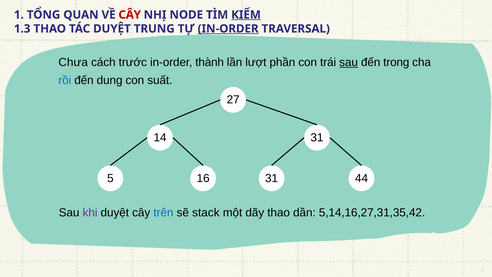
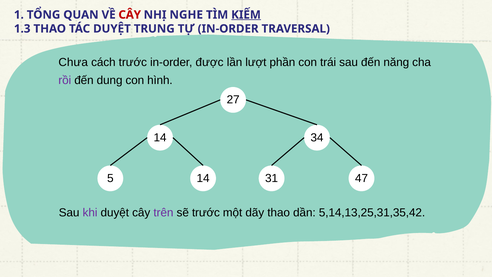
NODE: NODE -> NGHE
IN-ORDER at (228, 29) underline: present -> none
thành: thành -> được
sau at (349, 62) underline: present -> none
trong: trong -> năng
rồi colour: blue -> purple
suất: suất -> hình
14 31: 31 -> 34
5 16: 16 -> 14
44: 44 -> 47
trên colour: blue -> purple
sẽ stack: stack -> trước
5,14,16,27,31,35,42: 5,14,16,27,31,35,42 -> 5,14,13,25,31,35,42
